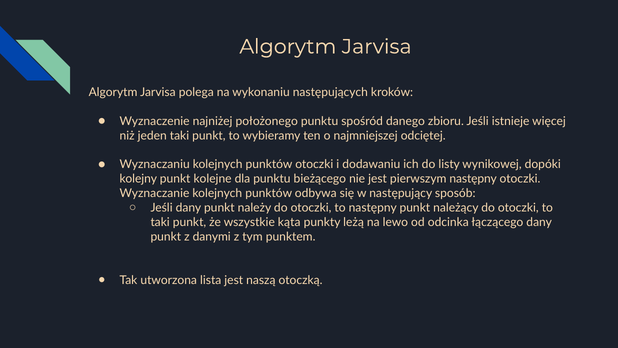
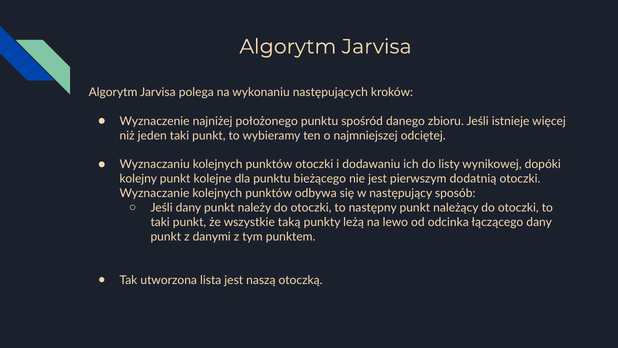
pierwszym następny: następny -> dodatnią
kąta: kąta -> taką
